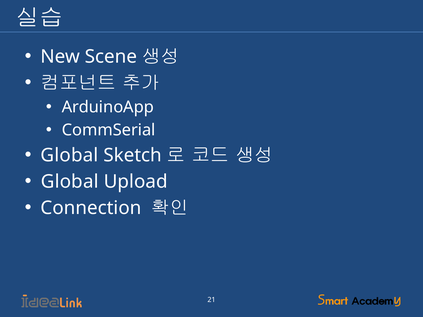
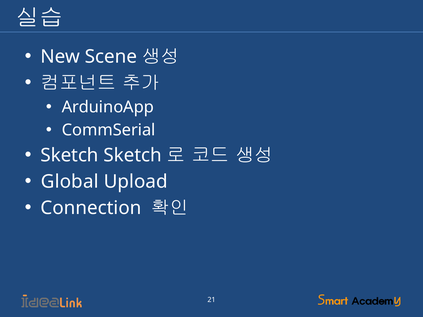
Global at (69, 155): Global -> Sketch
